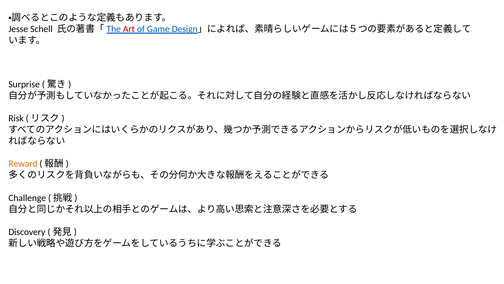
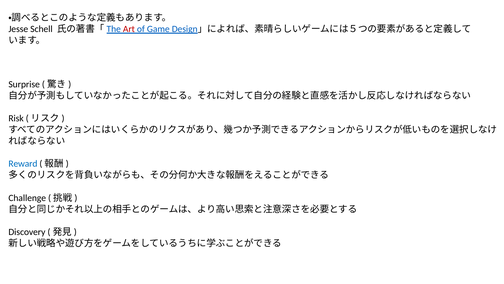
Reward colour: orange -> blue
